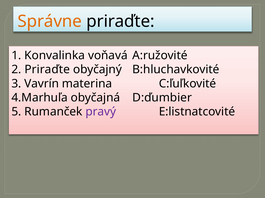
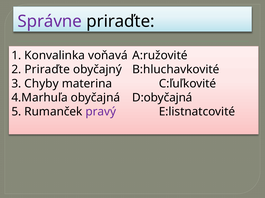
Správne colour: orange -> purple
Vavrín: Vavrín -> Chyby
D:ďumbier: D:ďumbier -> D:obyčajná
